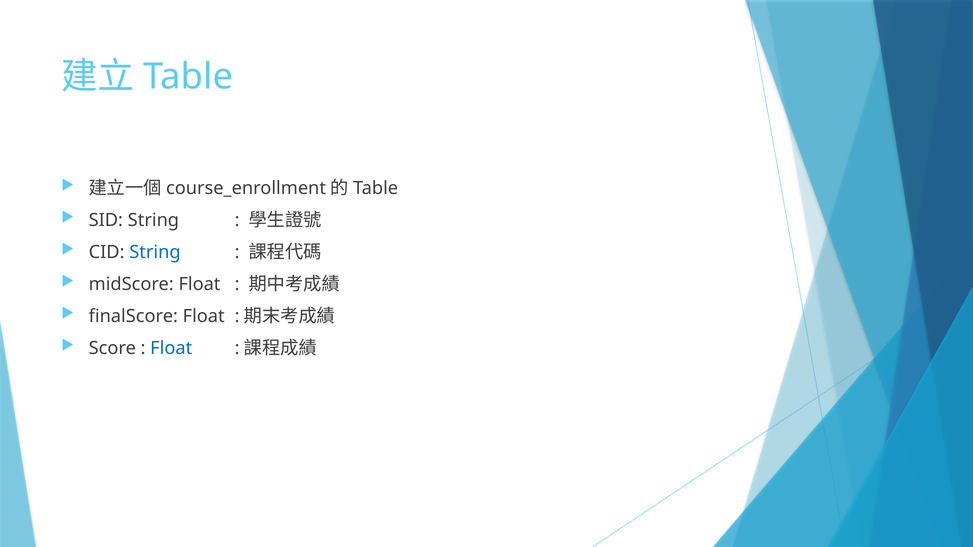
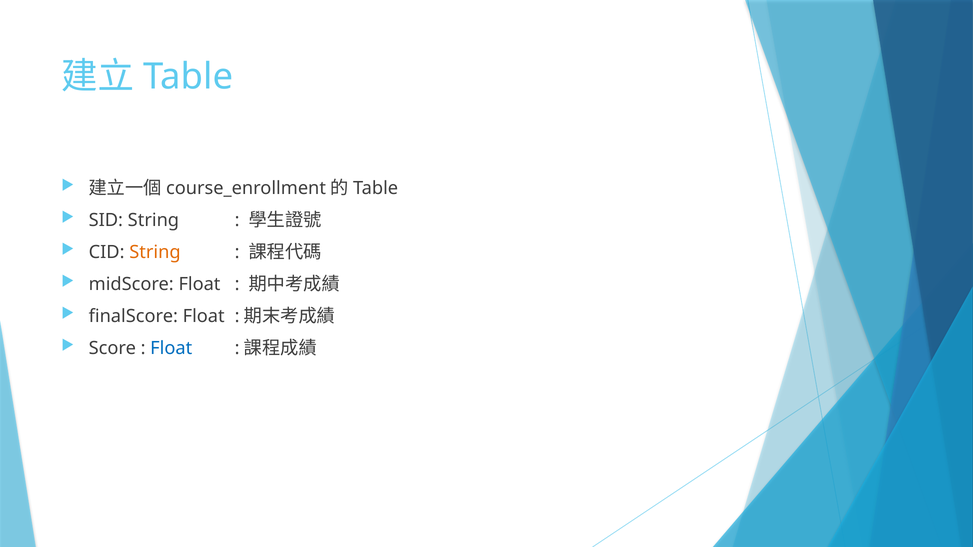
String at (155, 252) colour: blue -> orange
